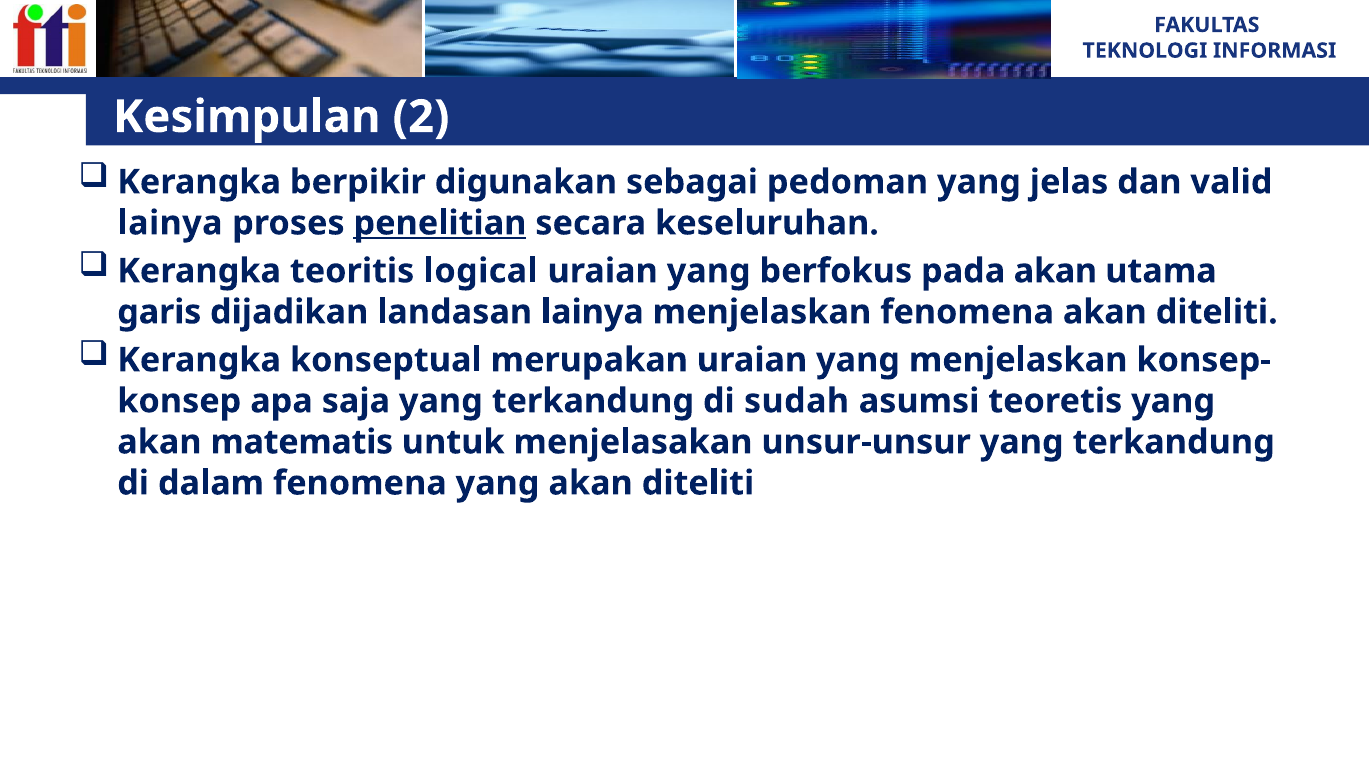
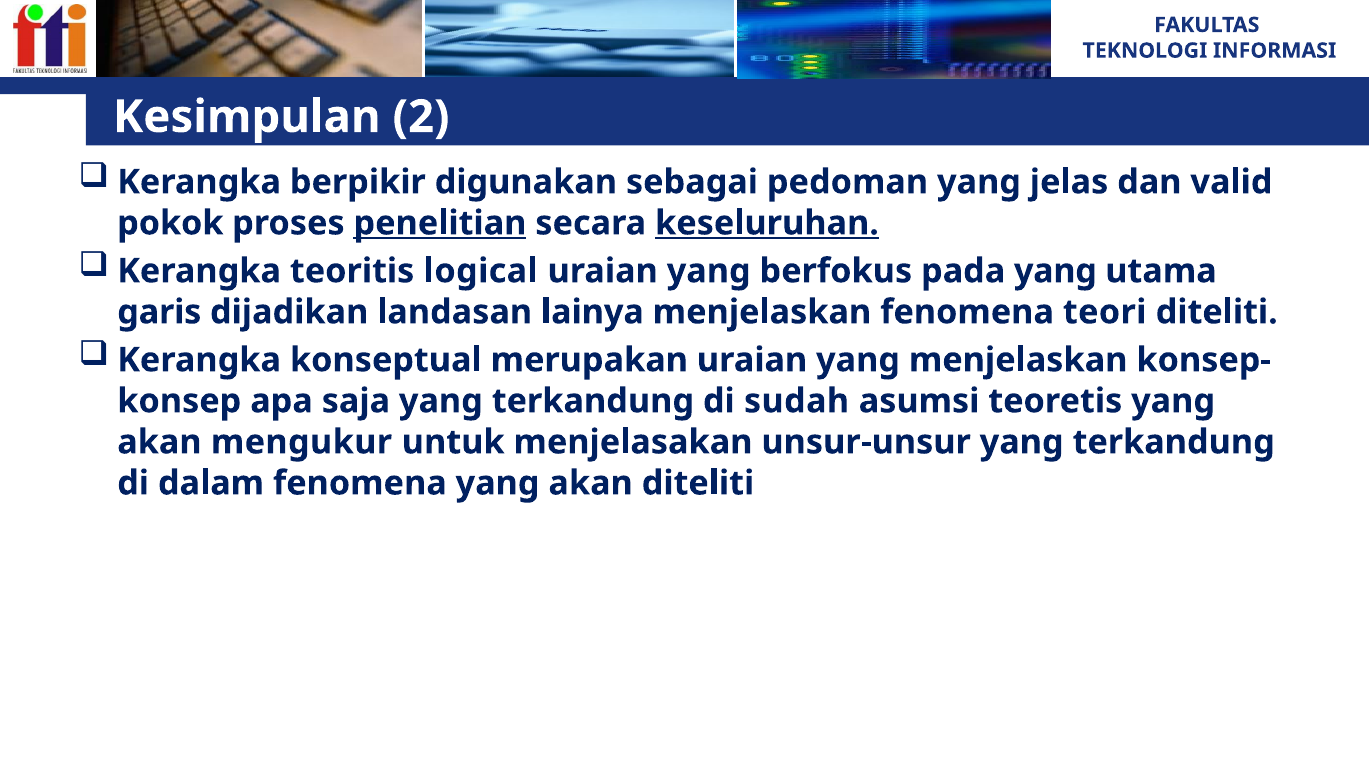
lainya at (170, 223): lainya -> pokok
keseluruhan underline: none -> present
pada akan: akan -> yang
fenomena akan: akan -> teori
matematis: matematis -> mengukur
